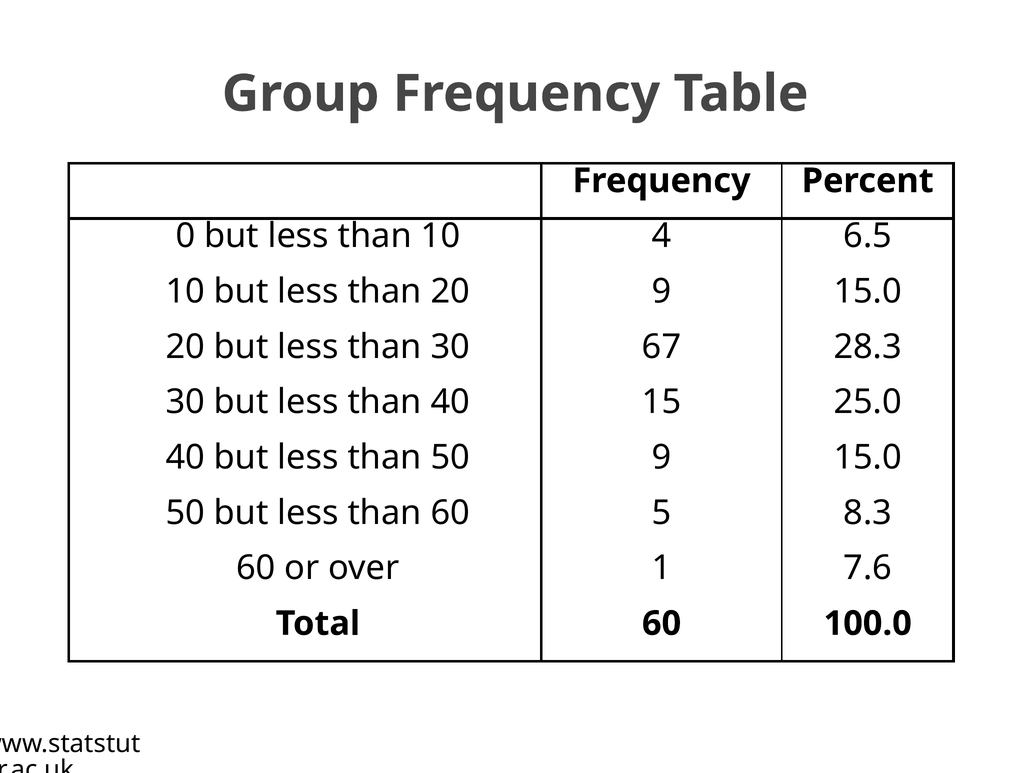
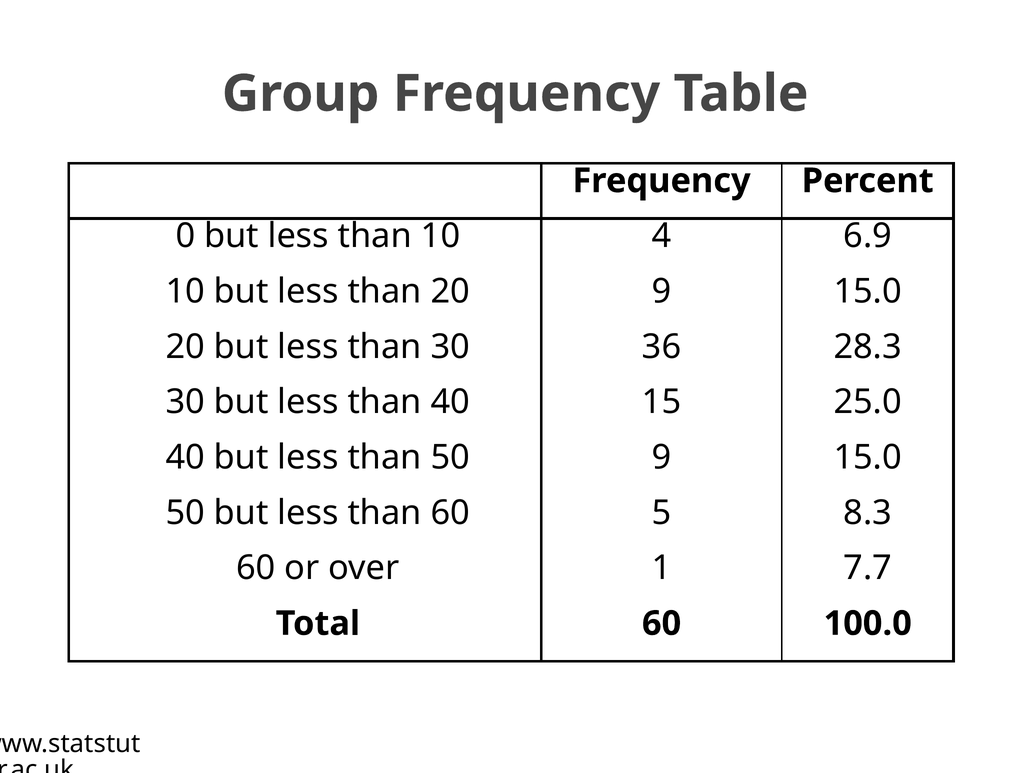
6.5: 6.5 -> 6.9
67: 67 -> 36
7.6: 7.6 -> 7.7
